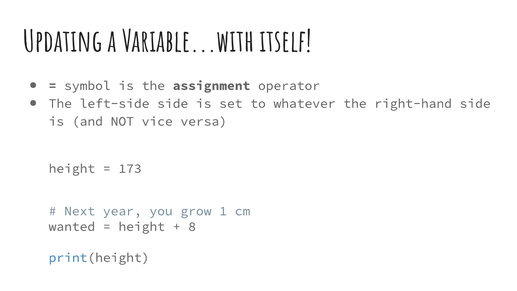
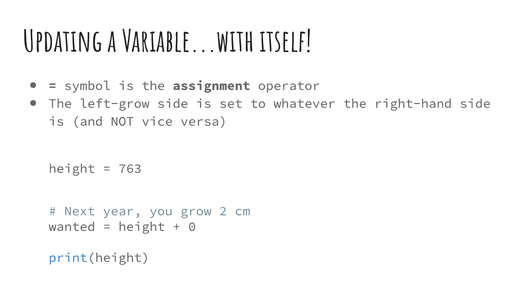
left-side: left-side -> left-grow
173: 173 -> 763
1: 1 -> 2
8: 8 -> 0
